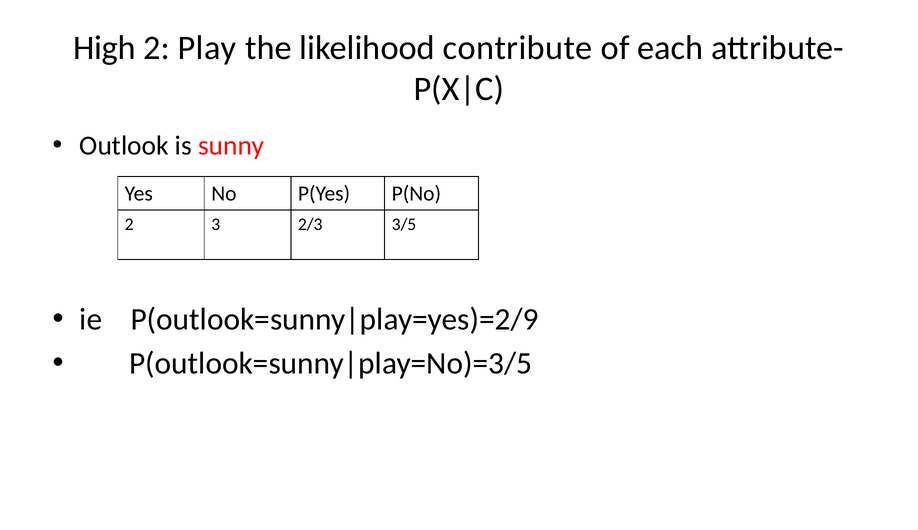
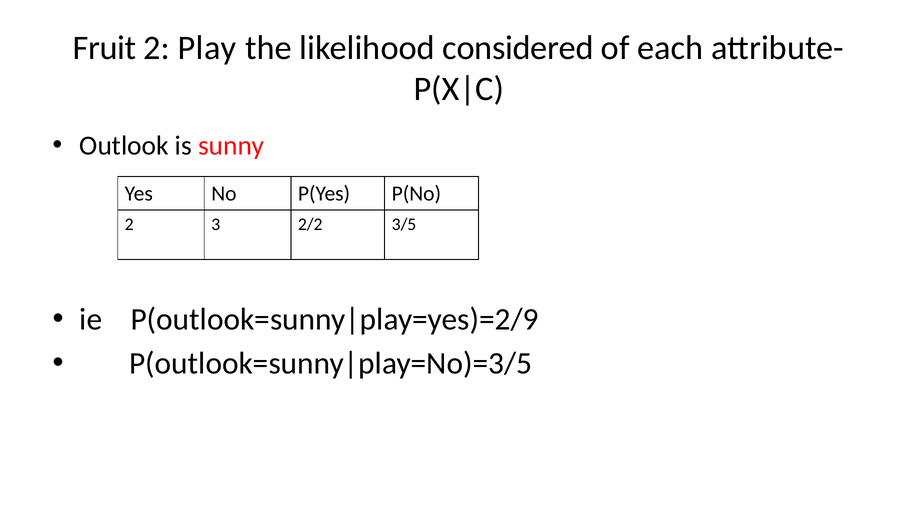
High: High -> Fruit
contribute: contribute -> considered
2/3: 2/3 -> 2/2
